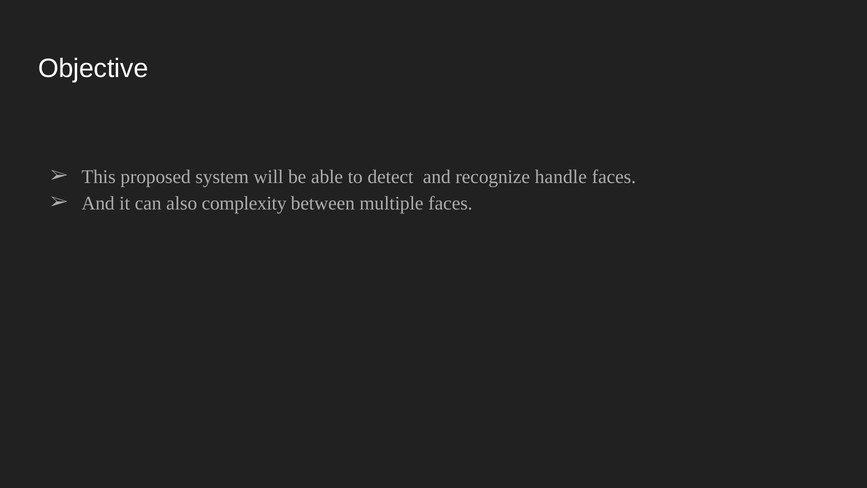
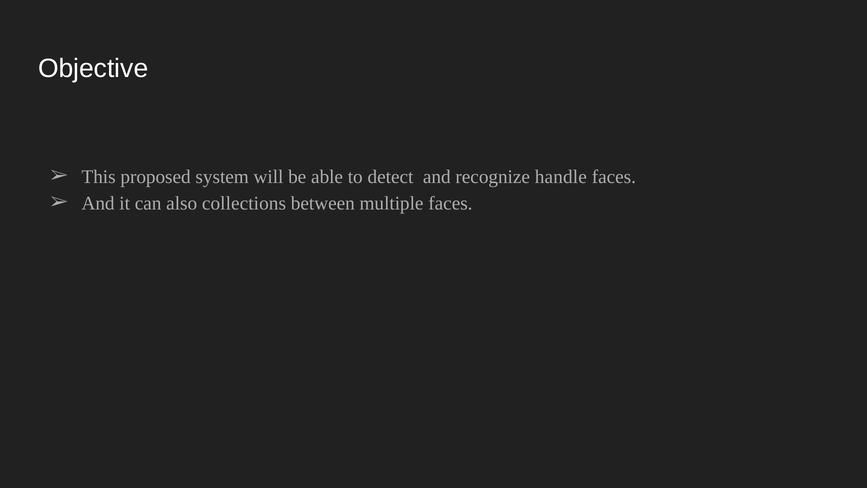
complexity: complexity -> collections
